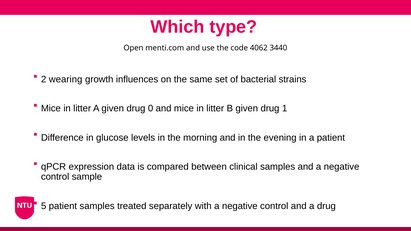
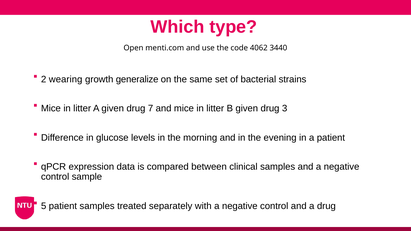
influences: influences -> generalize
0: 0 -> 7
1: 1 -> 3
